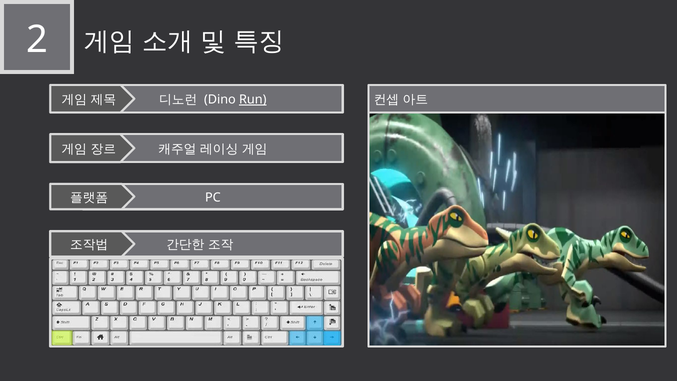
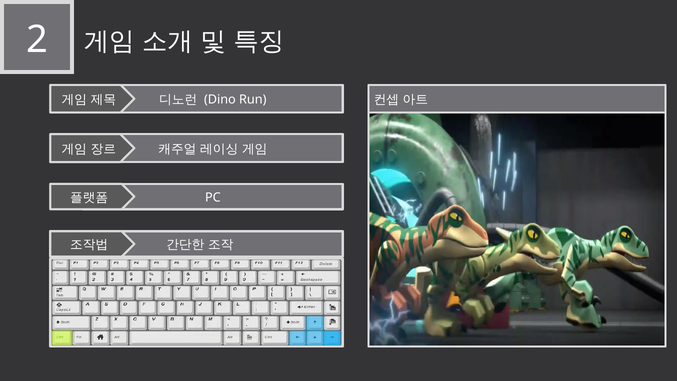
Run underline: present -> none
